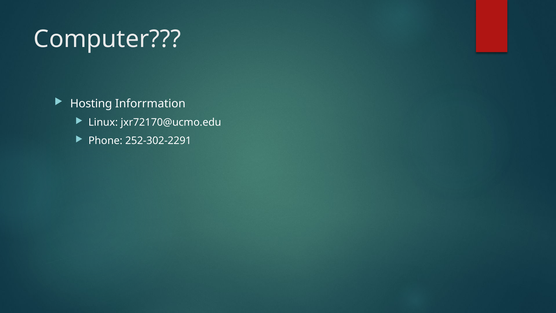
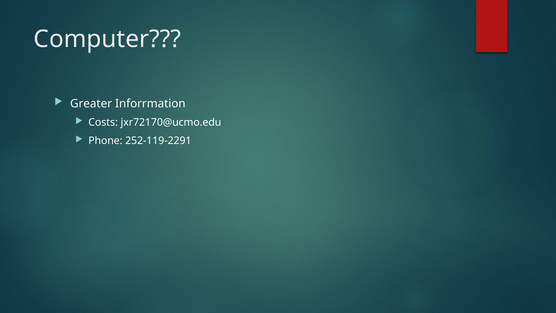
Hosting: Hosting -> Greater
Linux: Linux -> Costs
252-302-2291: 252-302-2291 -> 252-119-2291
